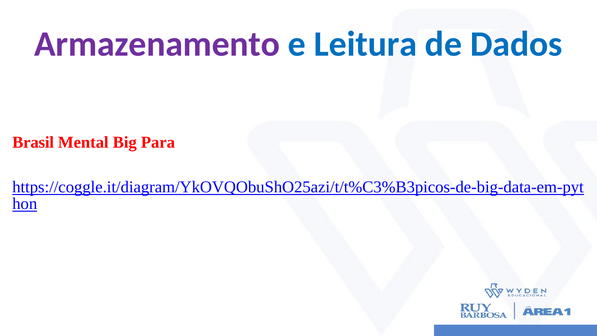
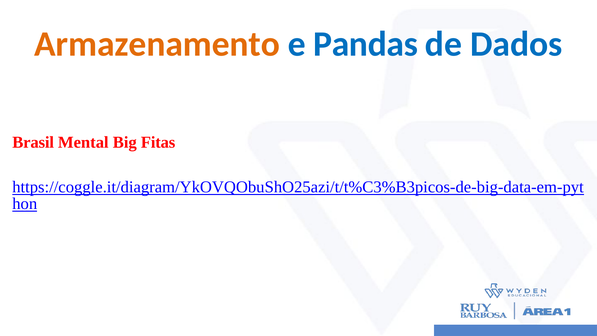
Armazenamento colour: purple -> orange
Leitura: Leitura -> Pandas
Para: Para -> Fitas
